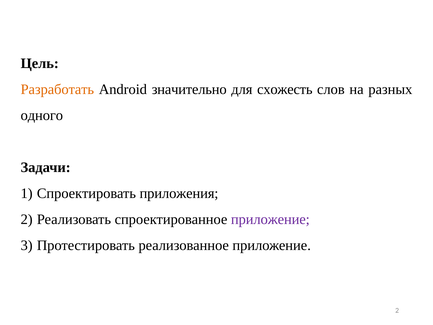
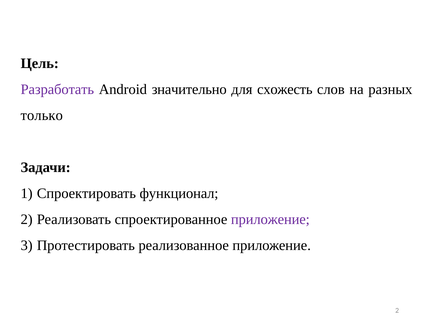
Разработать colour: orange -> purple
одного: одного -> только
приложения: приложения -> функционал
